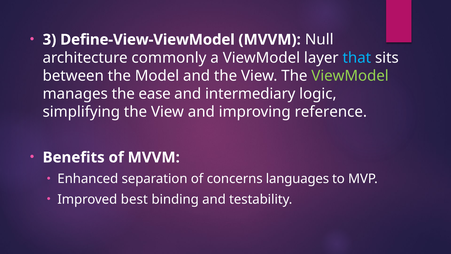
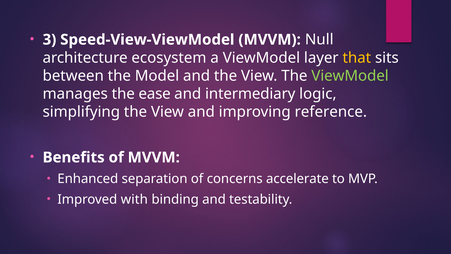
Define-View-ViewModel: Define-View-ViewModel -> Speed-View-ViewModel
commonly: commonly -> ecosystem
that colour: light blue -> yellow
languages: languages -> accelerate
best: best -> with
